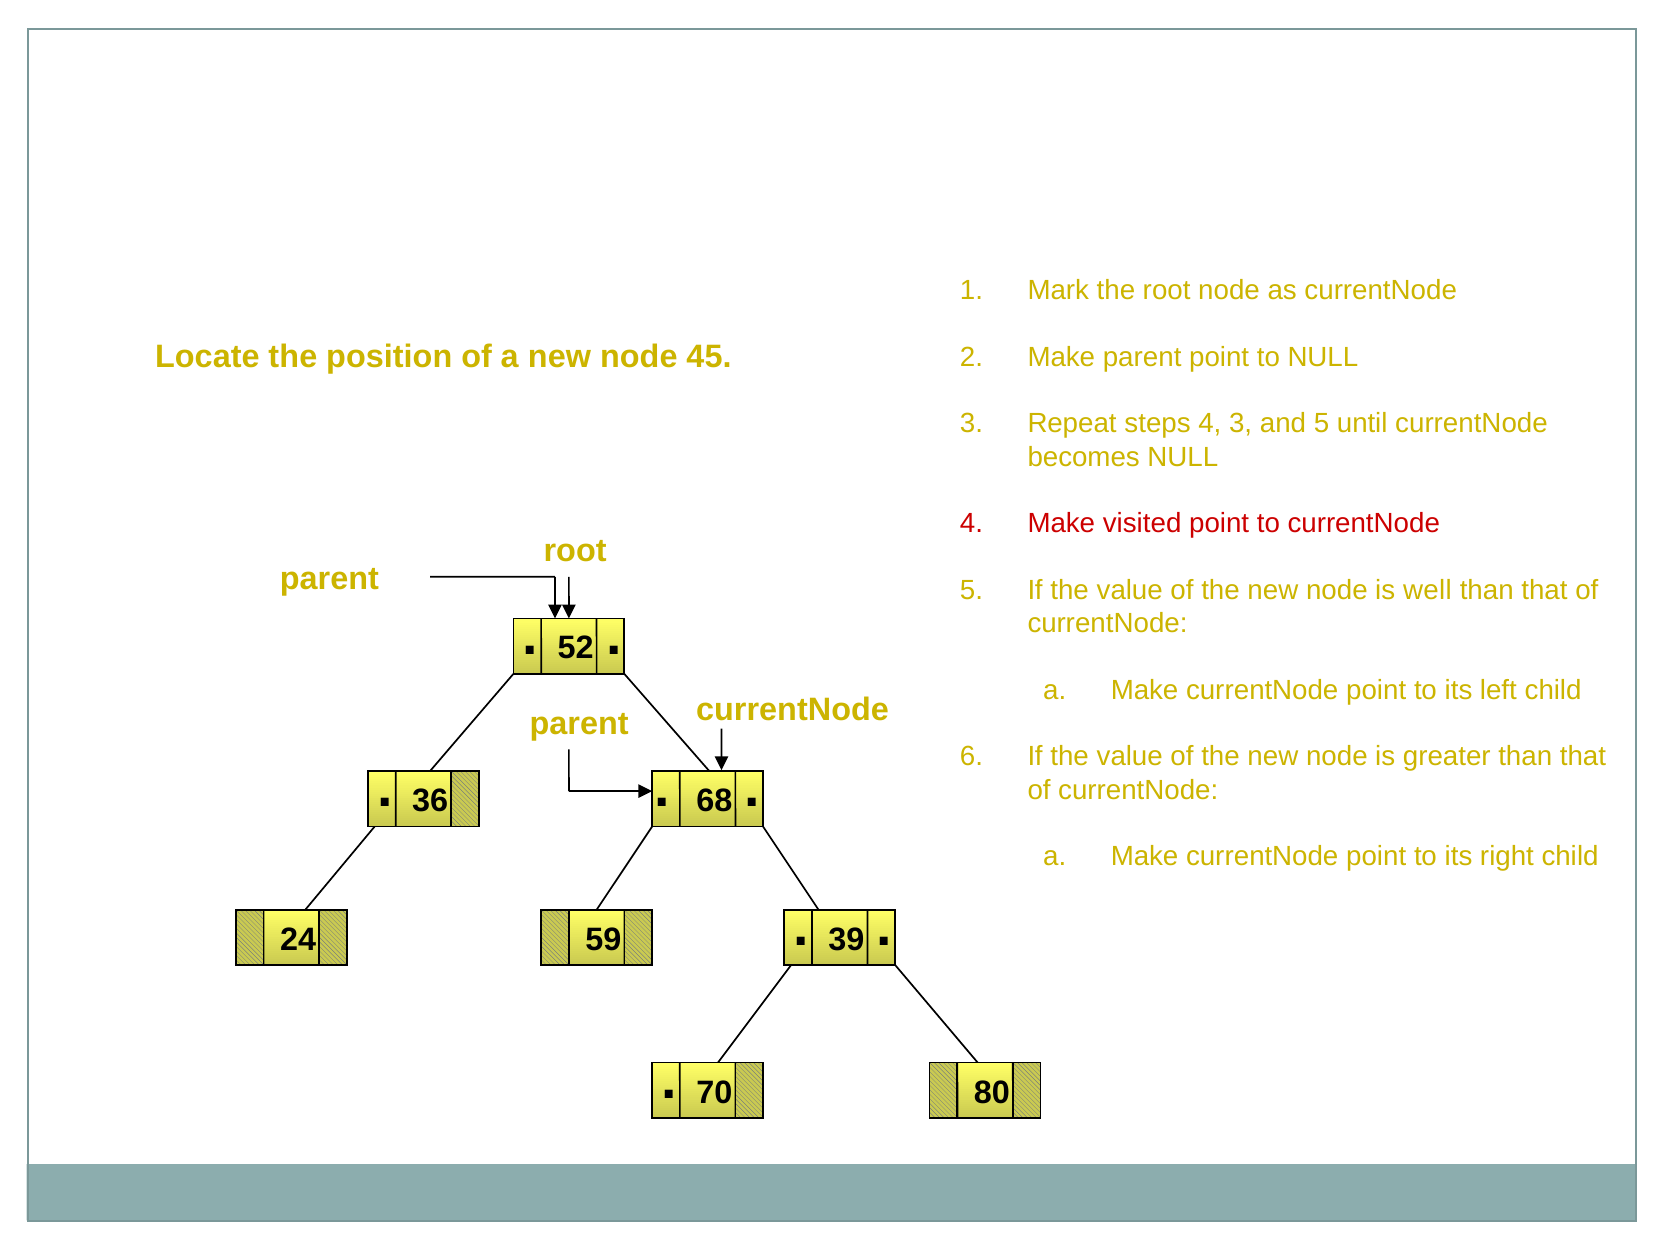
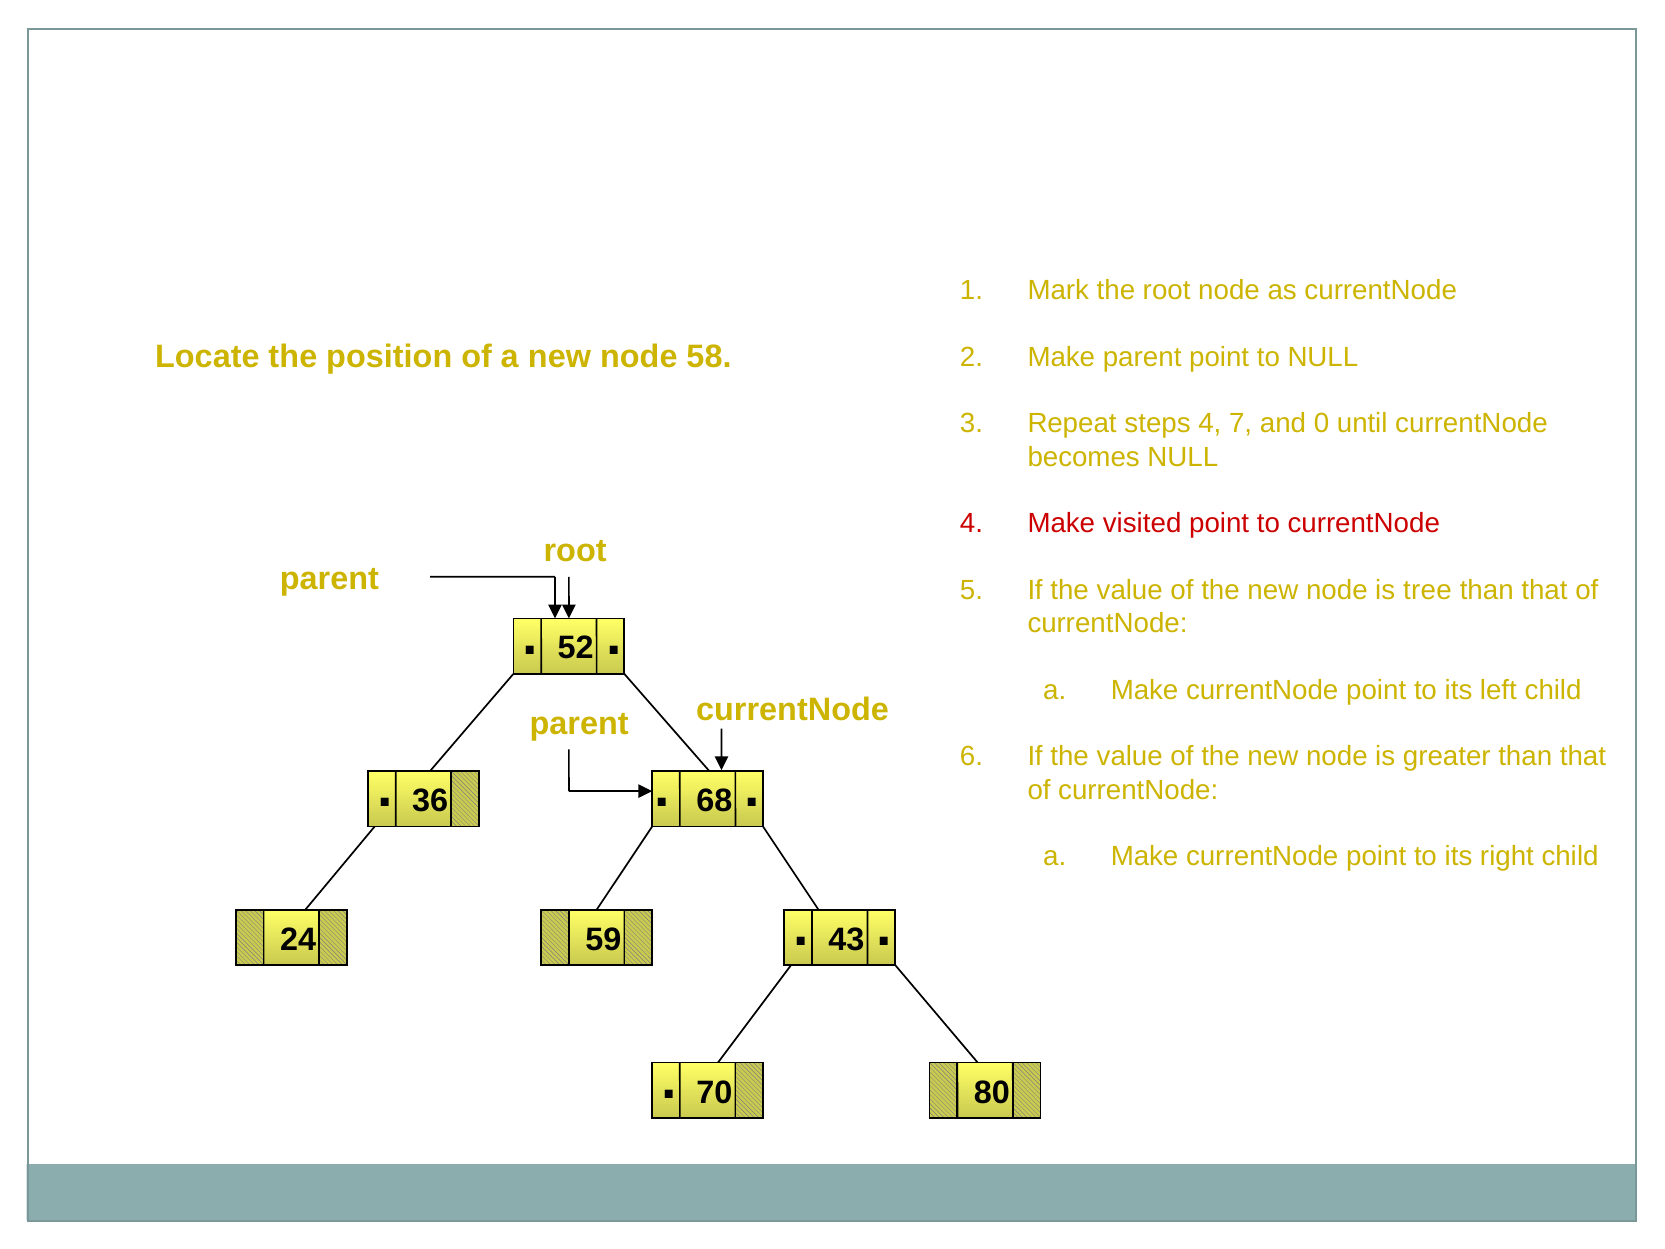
45: 45 -> 58
4 3: 3 -> 7
and 5: 5 -> 0
is well: well -> tree
39: 39 -> 43
